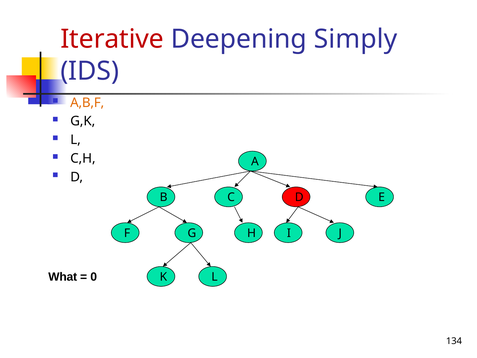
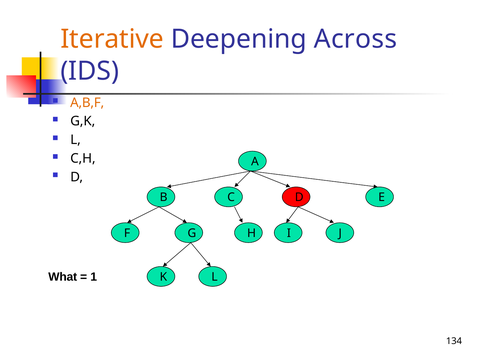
Iterative colour: red -> orange
Simply: Simply -> Across
0: 0 -> 1
